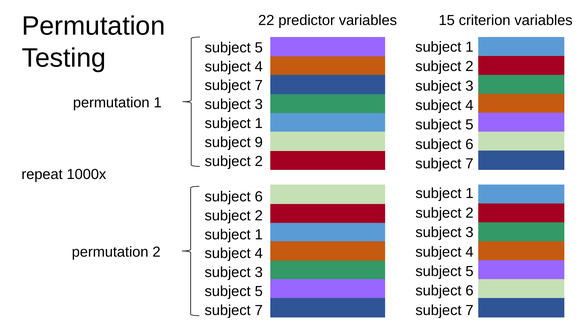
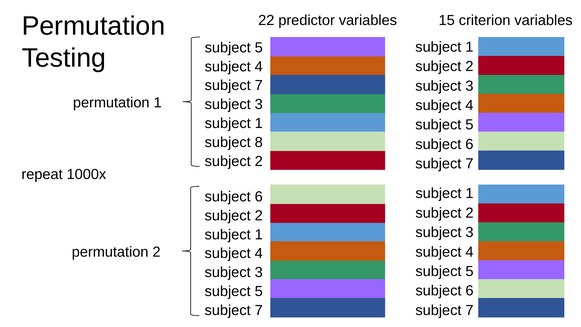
9: 9 -> 8
